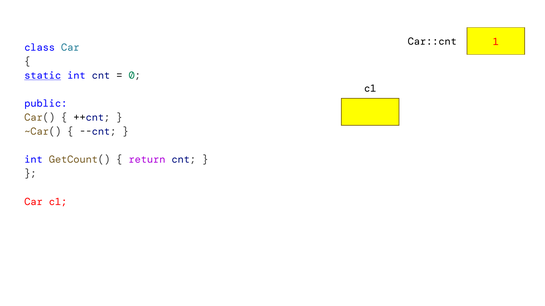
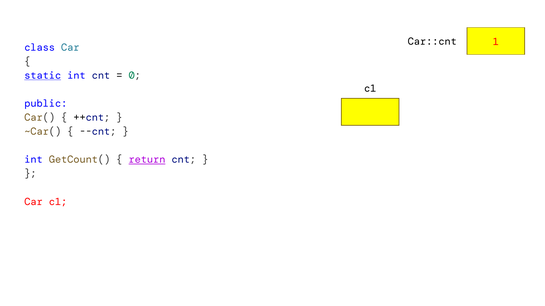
return underline: none -> present
